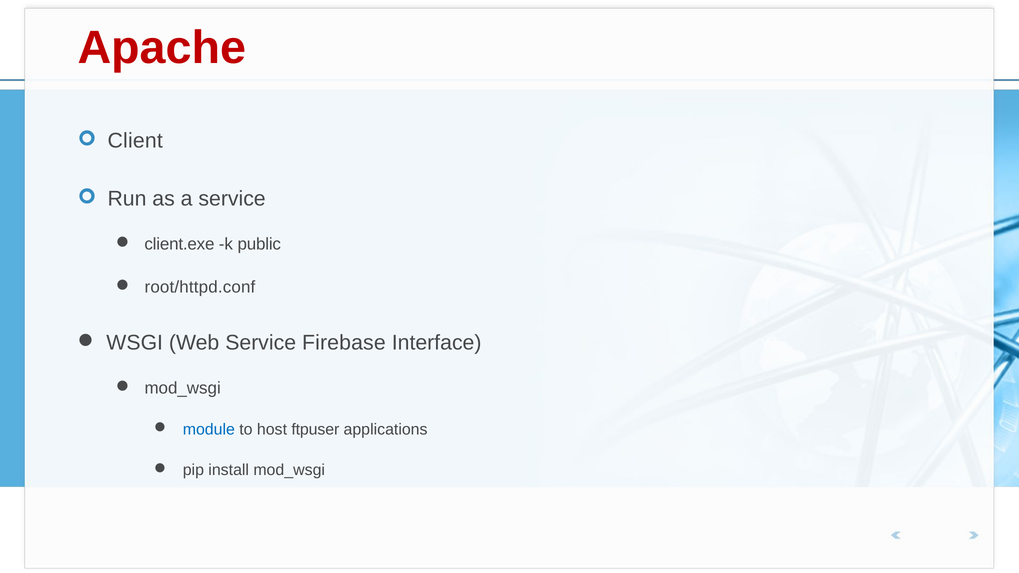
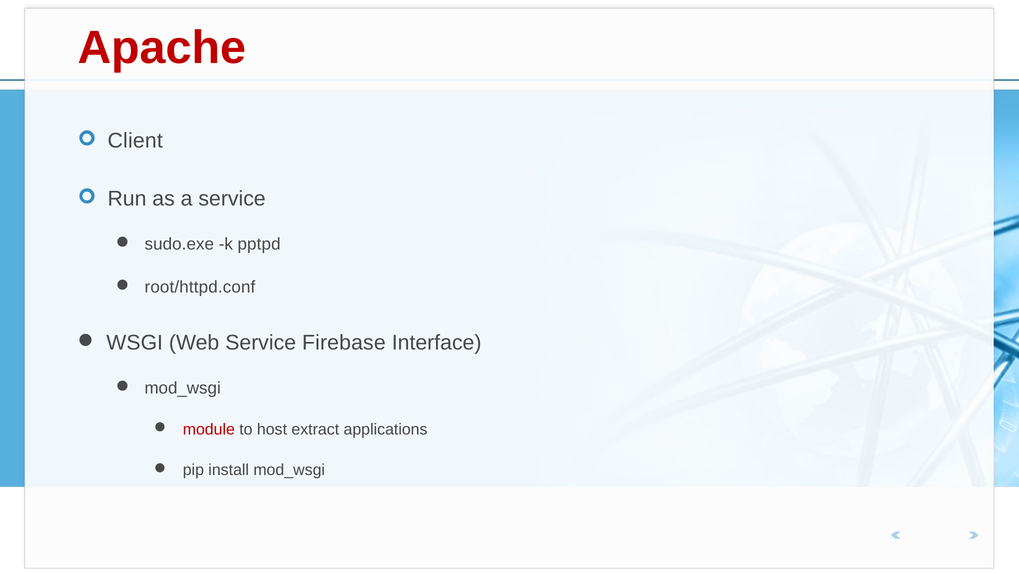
client.exe: client.exe -> sudo.exe
public: public -> pptpd
module colour: blue -> red
ftpuser: ftpuser -> extract
